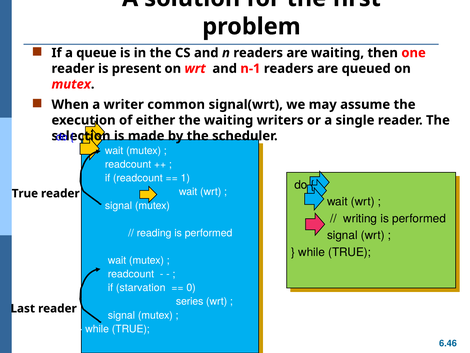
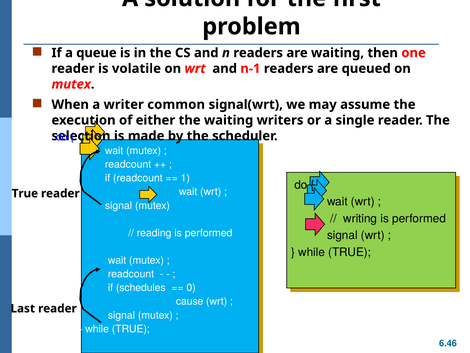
present: present -> volatile
starvation: starvation -> schedules
series: series -> cause
